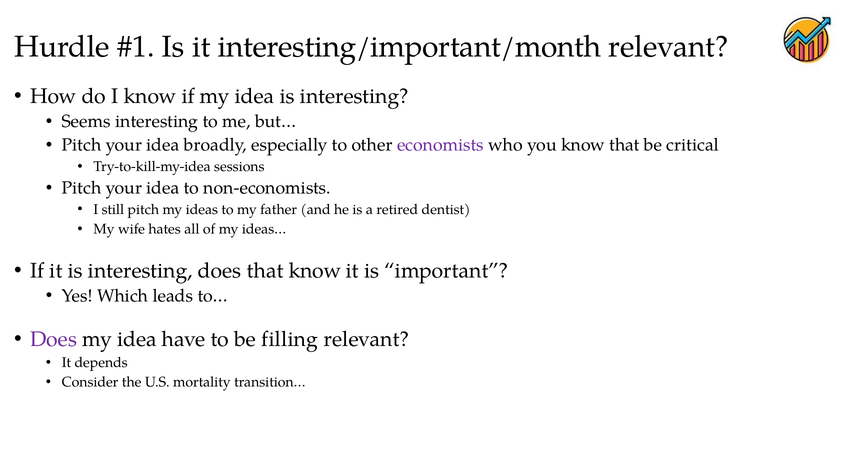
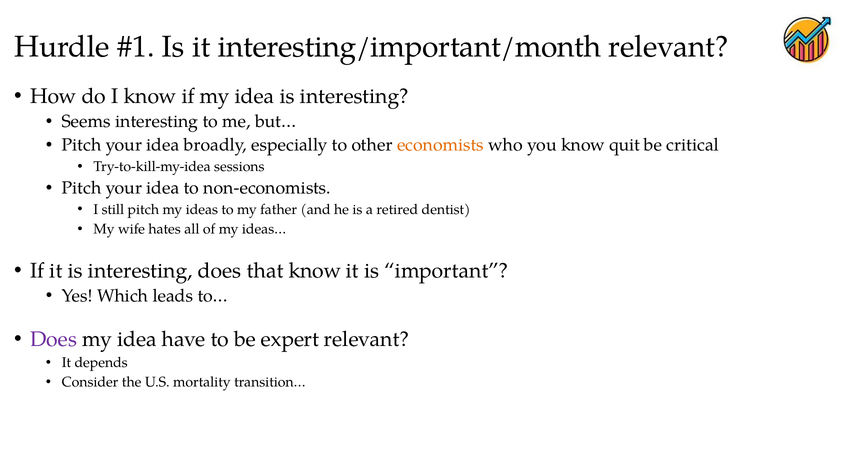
economists colour: purple -> orange
know that: that -> quit
filling: filling -> expert
